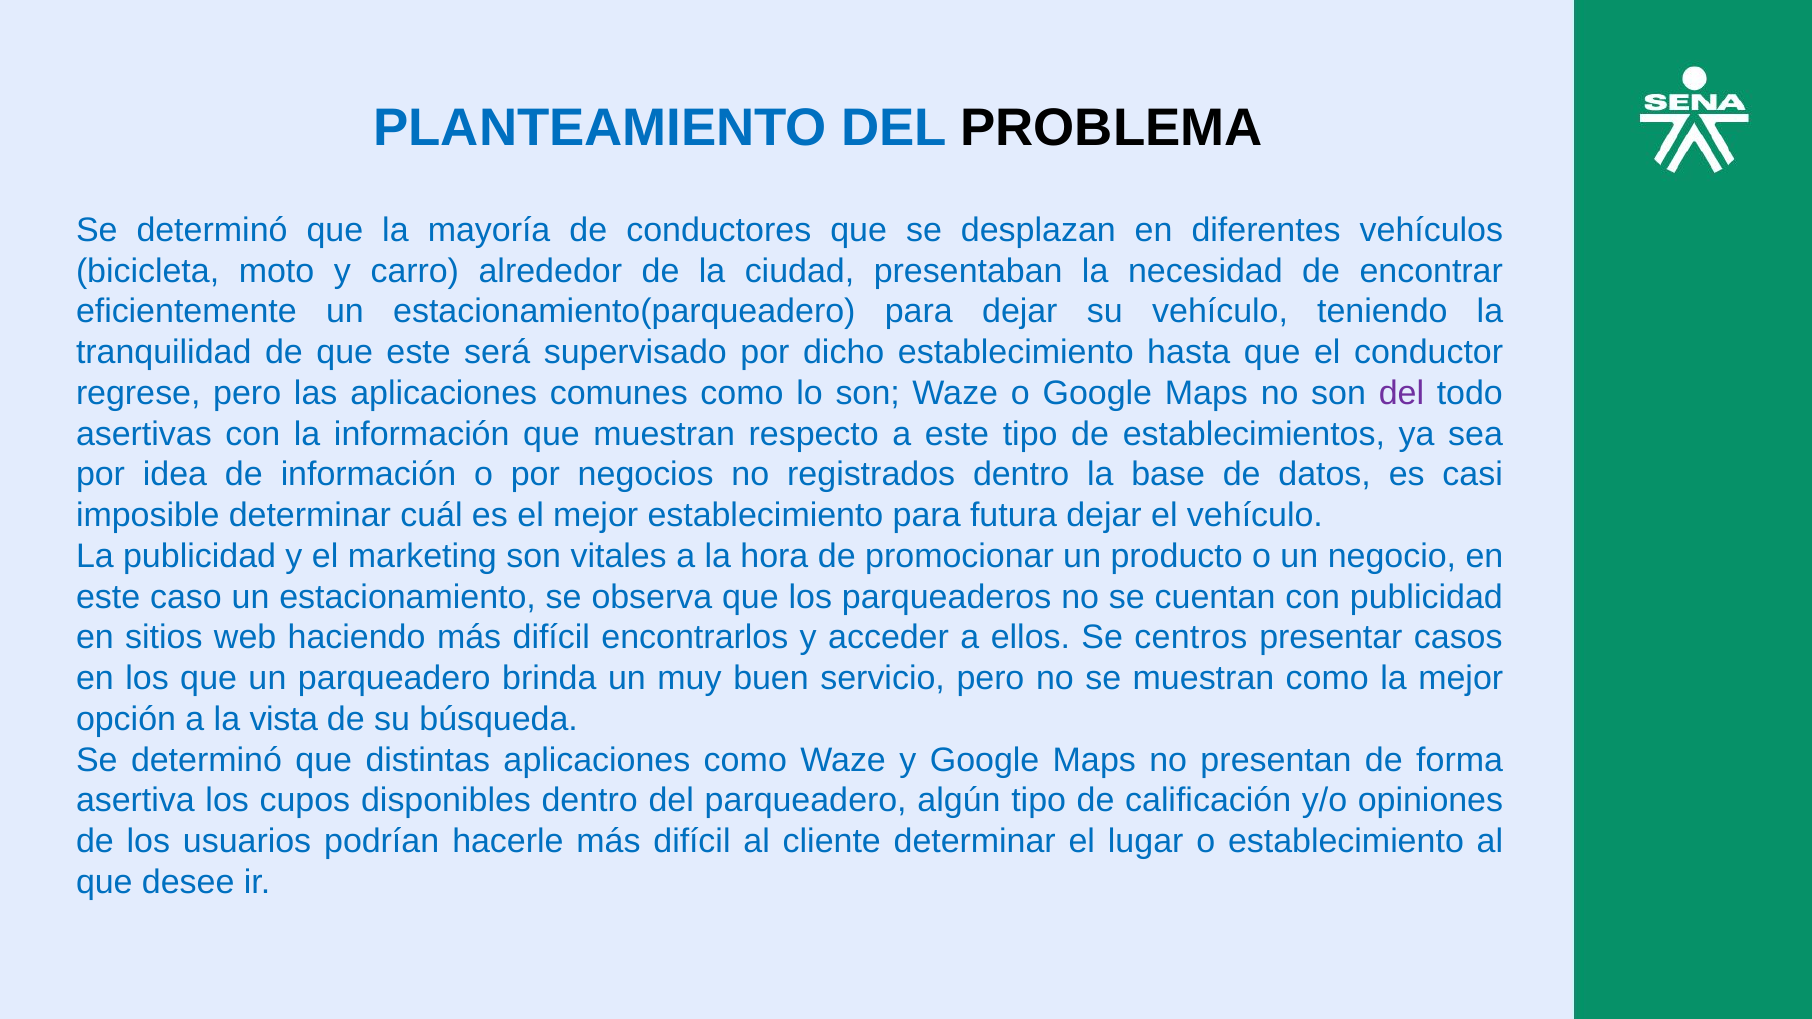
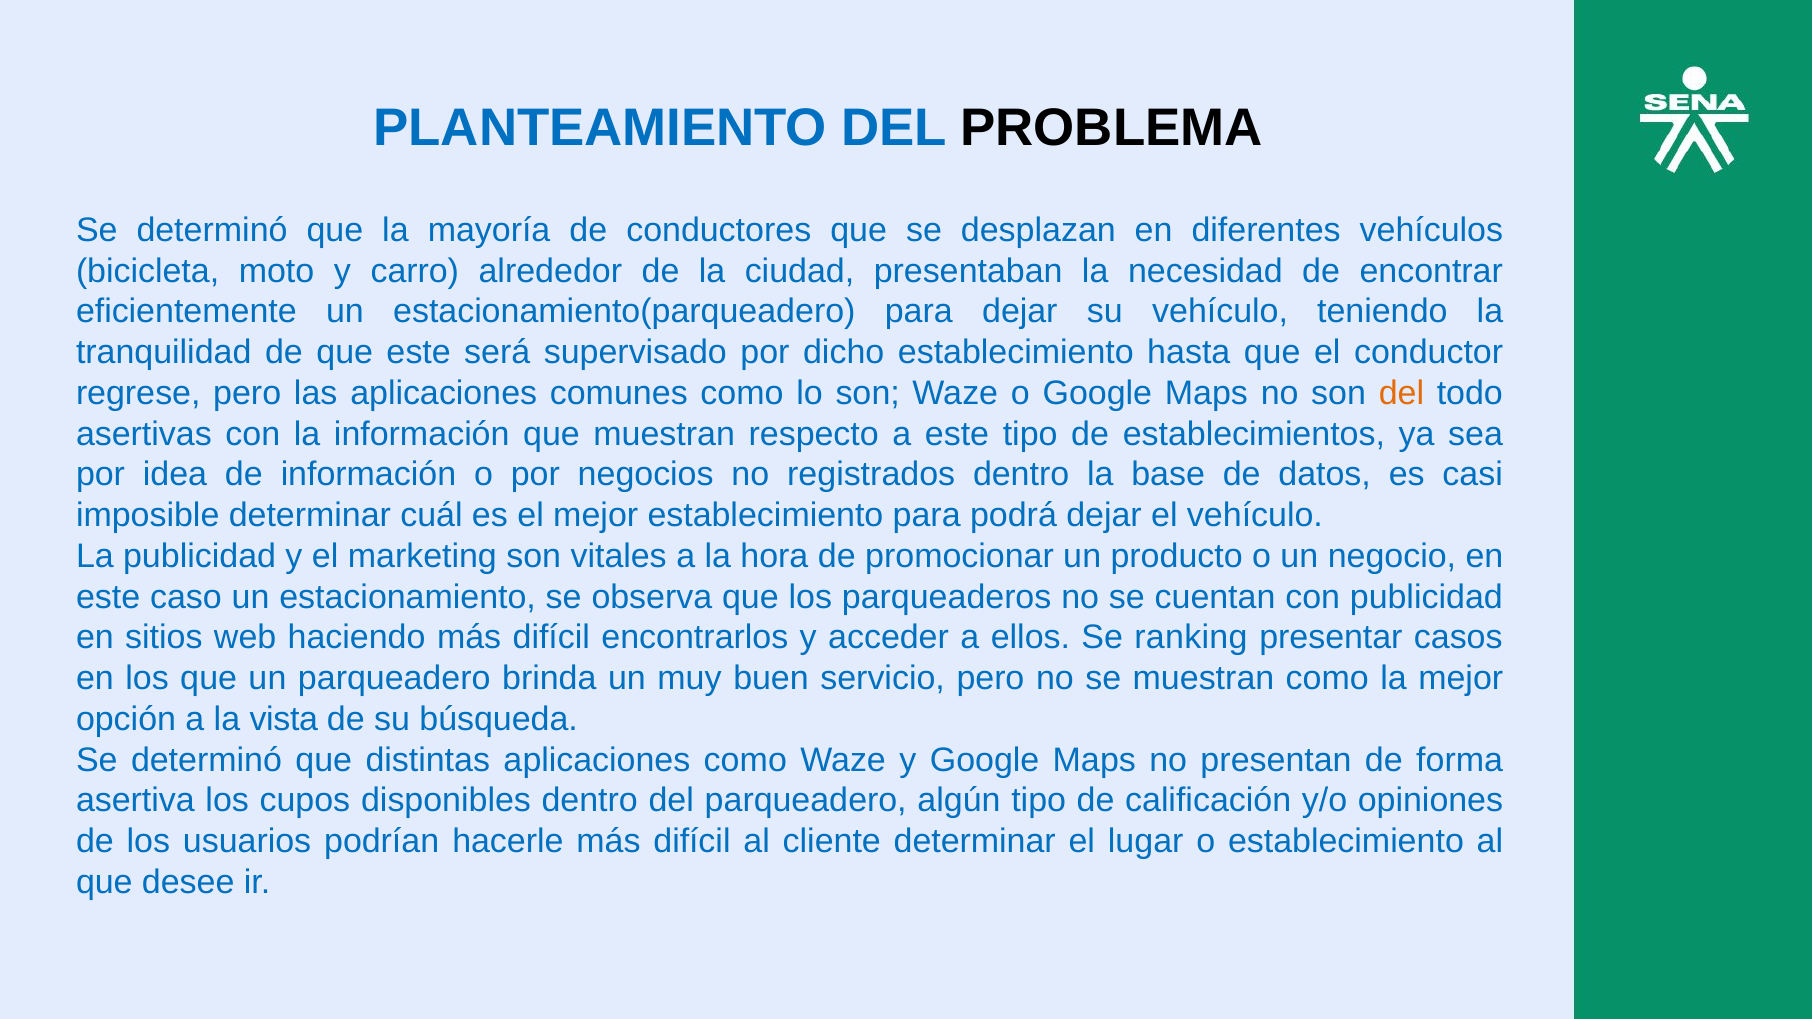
del at (1401, 393) colour: purple -> orange
futura: futura -> podrá
centros: centros -> ranking
